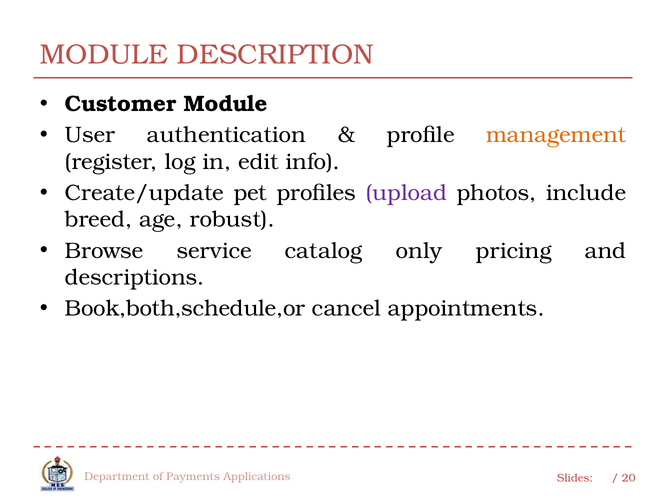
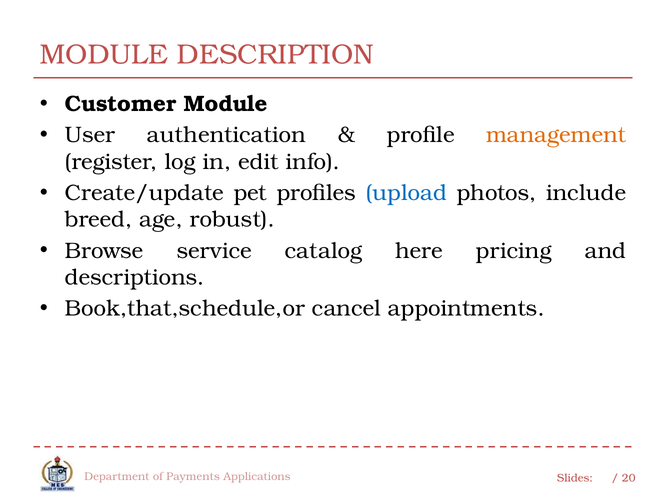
upload colour: purple -> blue
only: only -> here
Book,both,schedule,or: Book,both,schedule,or -> Book,that,schedule,or
